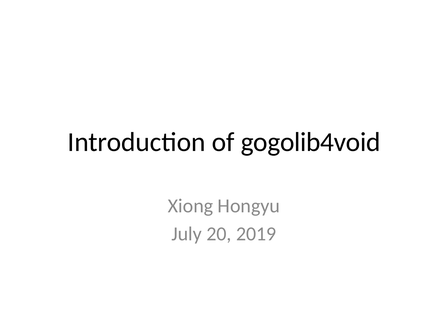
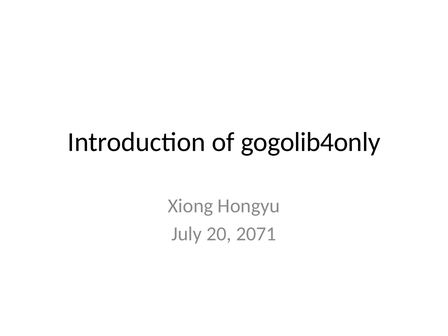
gogolib4void: gogolib4void -> gogolib4only
2019: 2019 -> 2071
